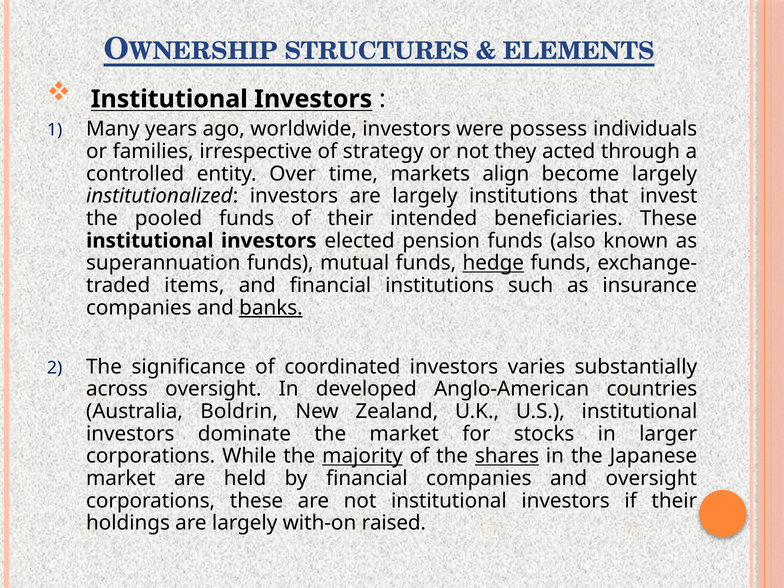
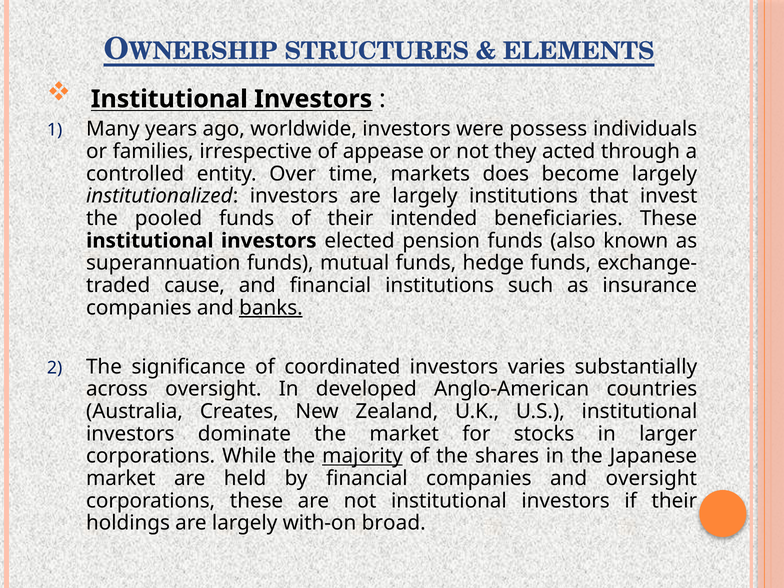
strategy: strategy -> appease
align: align -> does
hedge underline: present -> none
items: items -> cause
Boldrin: Boldrin -> Creates
shares underline: present -> none
raised: raised -> broad
